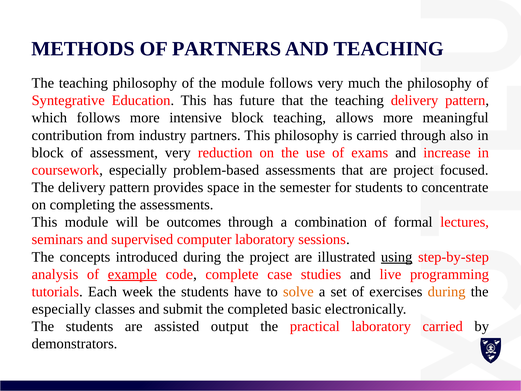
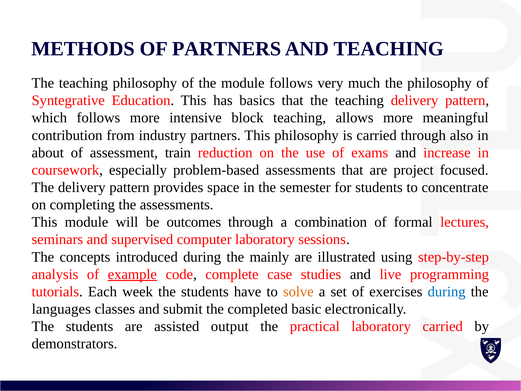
future: future -> basics
block at (48, 153): block -> about
assessment very: very -> train
the project: project -> mainly
using underline: present -> none
during at (447, 291) colour: orange -> blue
especially at (61, 309): especially -> languages
